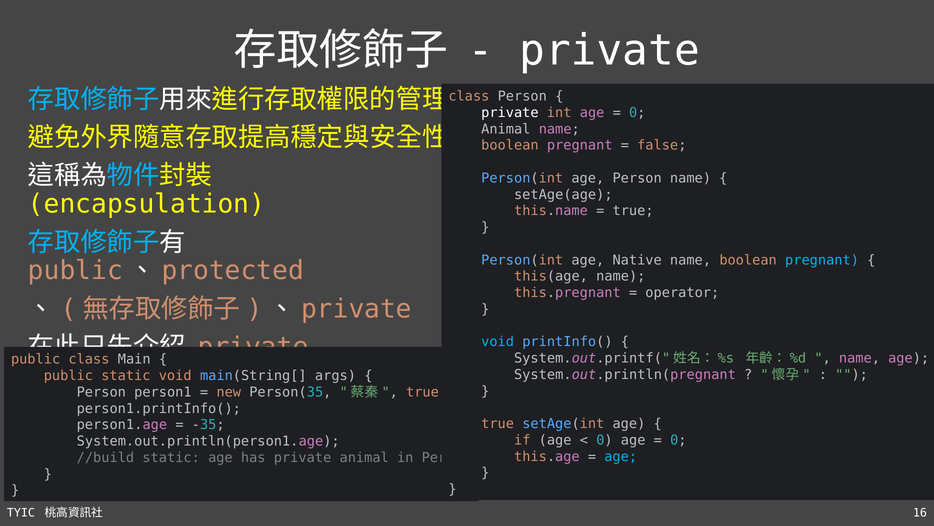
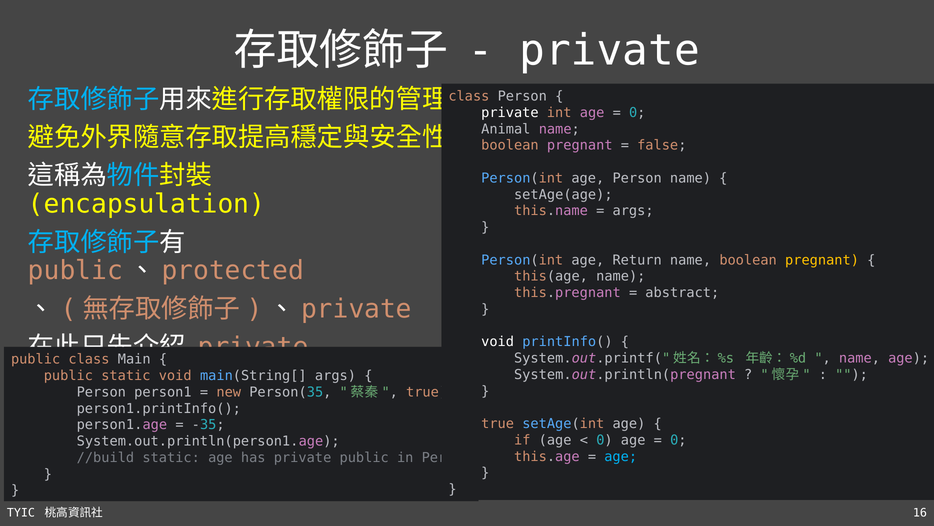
true at (633, 211): true -> args
Native: Native -> Return
pregnant at (822, 260) colour: light blue -> yellow
operator: operator -> abstract
void at (498, 341) colour: light blue -> white
private animal: animal -> public
